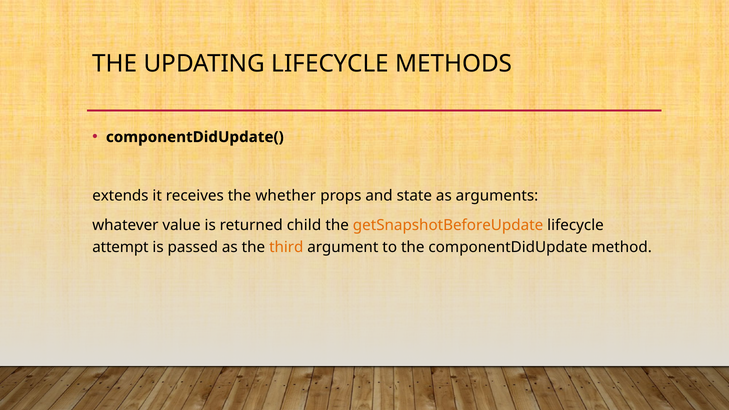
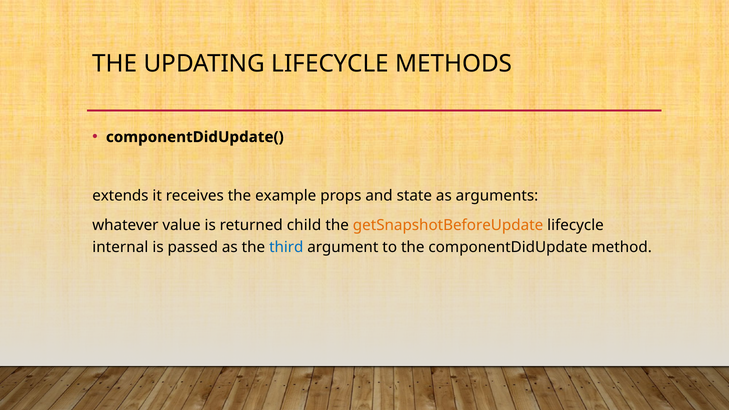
whether: whether -> example
attempt: attempt -> internal
third colour: orange -> blue
